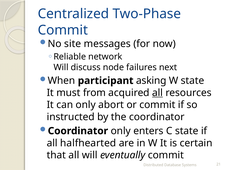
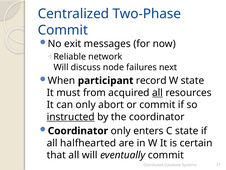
site: site -> exit
asking: asking -> record
instructed underline: none -> present
